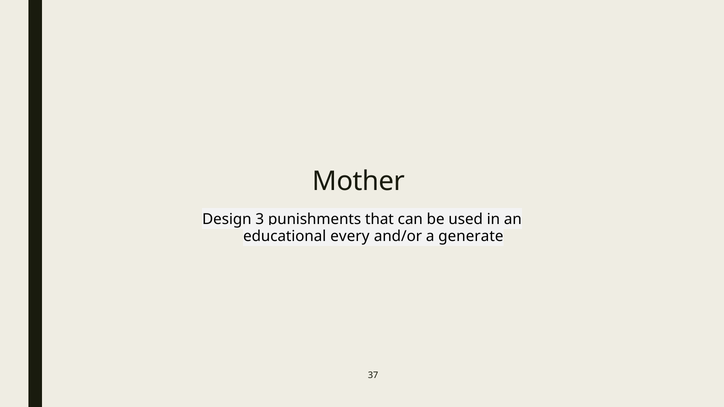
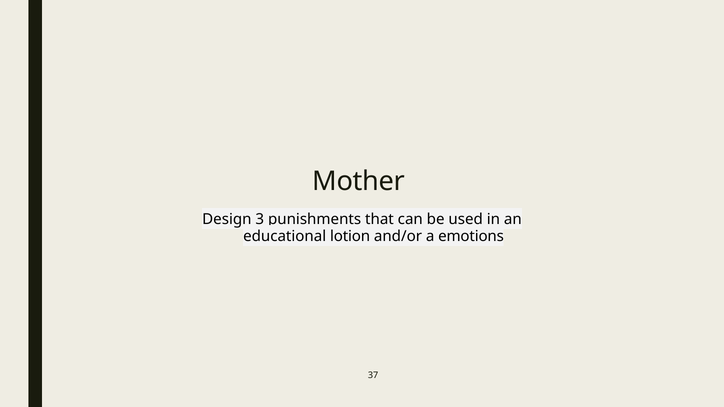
every: every -> lotion
generate: generate -> emotions
